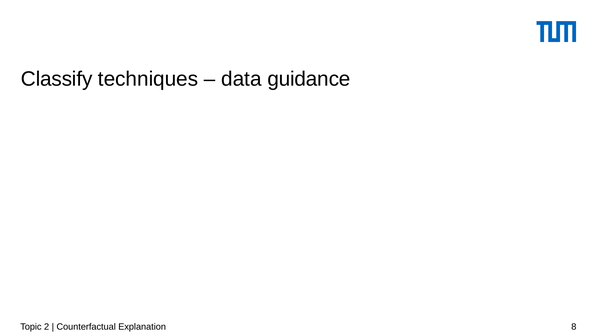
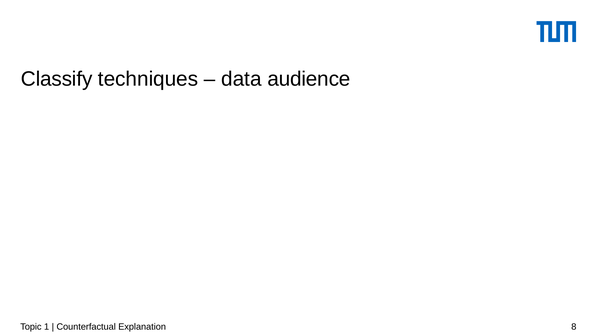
guidance: guidance -> audience
2: 2 -> 1
